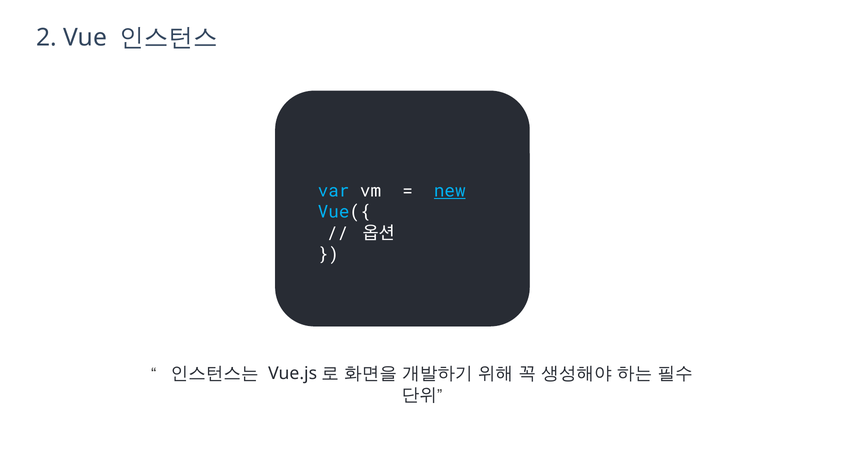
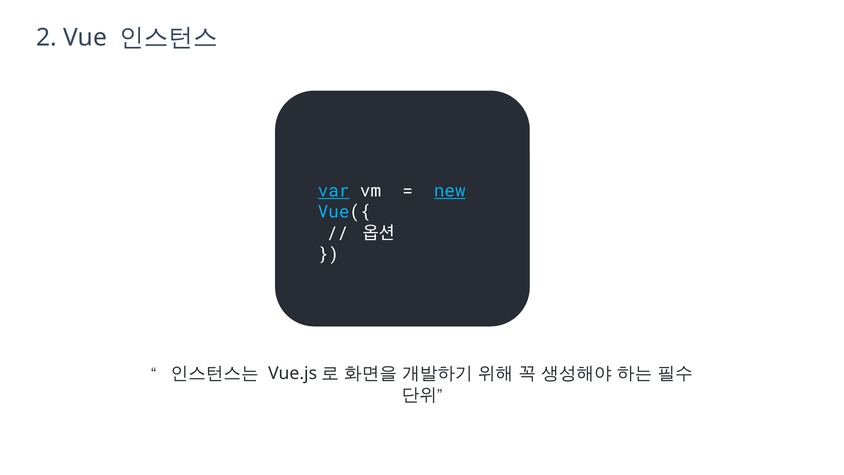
var underline: none -> present
